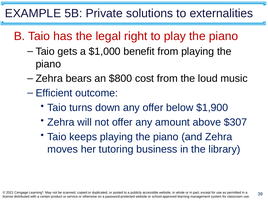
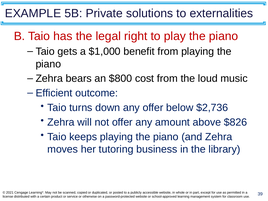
$1,900: $1,900 -> $2,736
$307: $307 -> $826
